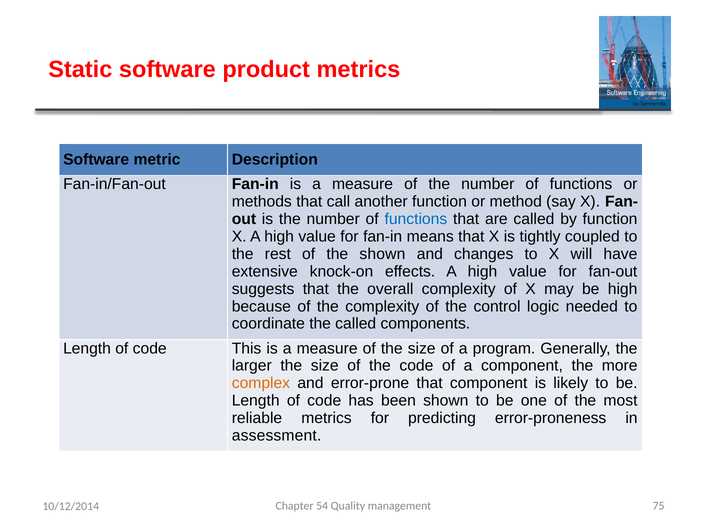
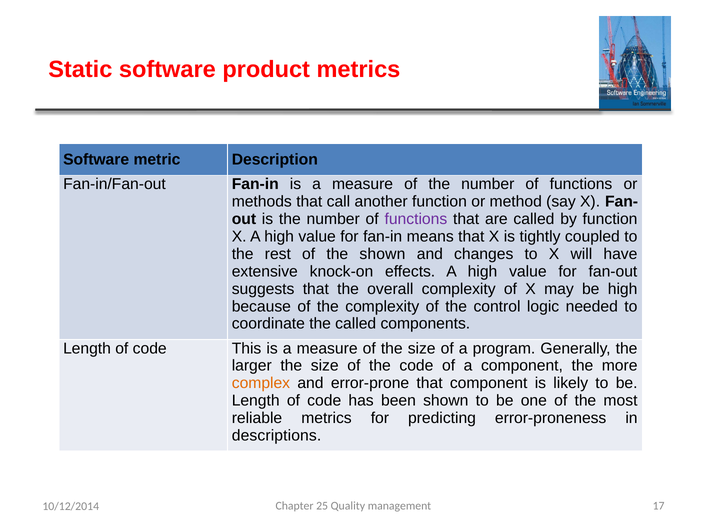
functions at (416, 219) colour: blue -> purple
assessment: assessment -> descriptions
54: 54 -> 25
75: 75 -> 17
